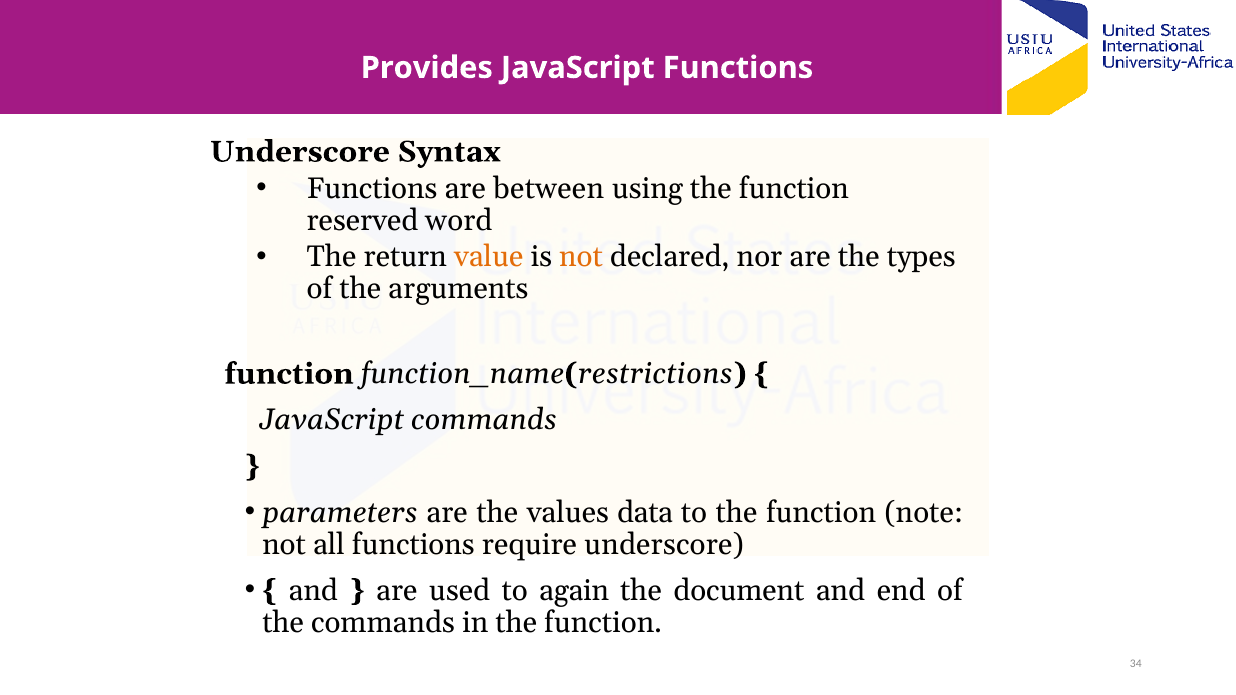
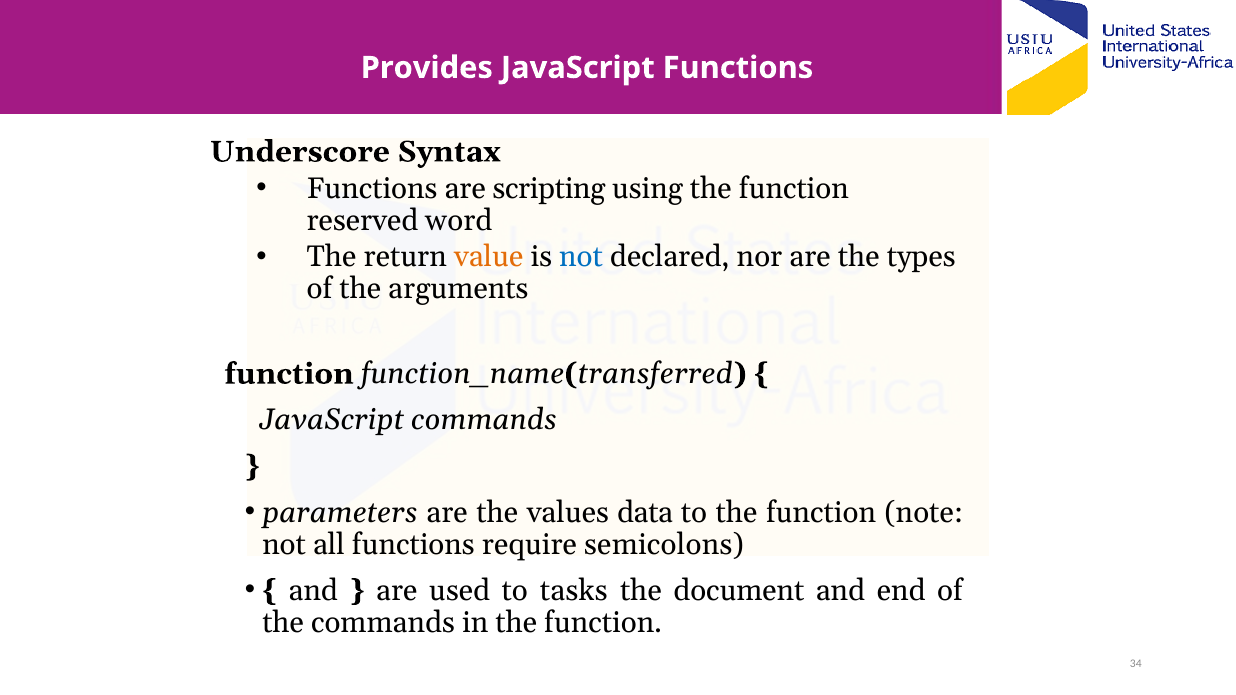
between: between -> scripting
not at (581, 257) colour: orange -> blue
restrictions: restrictions -> transferred
require underscore: underscore -> semicolons
again: again -> tasks
